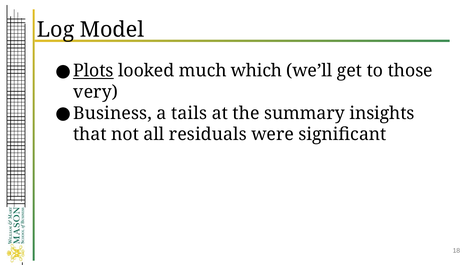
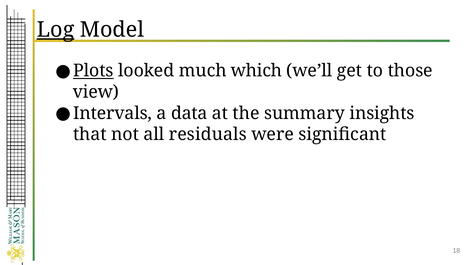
Log underline: none -> present
very: very -> view
Business: Business -> Intervals
tails: tails -> data
